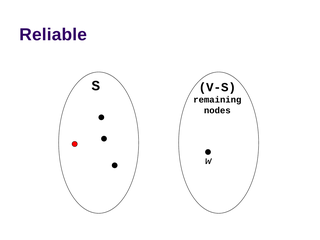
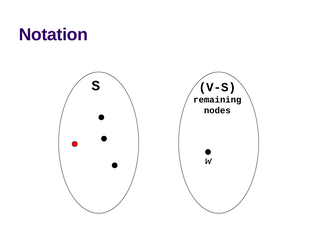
Reliable: Reliable -> Notation
